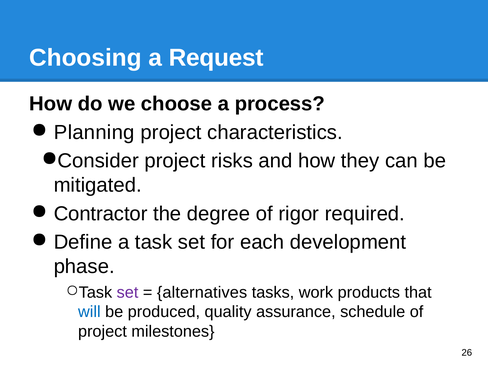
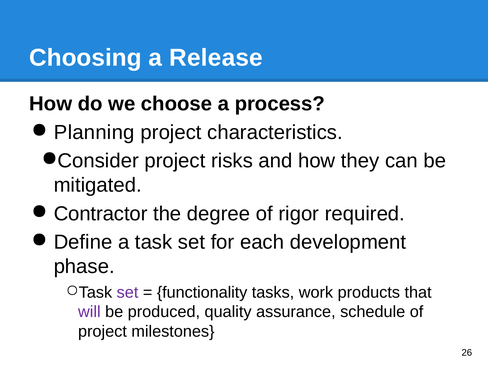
Request: Request -> Release
alternatives: alternatives -> functionality
will colour: blue -> purple
